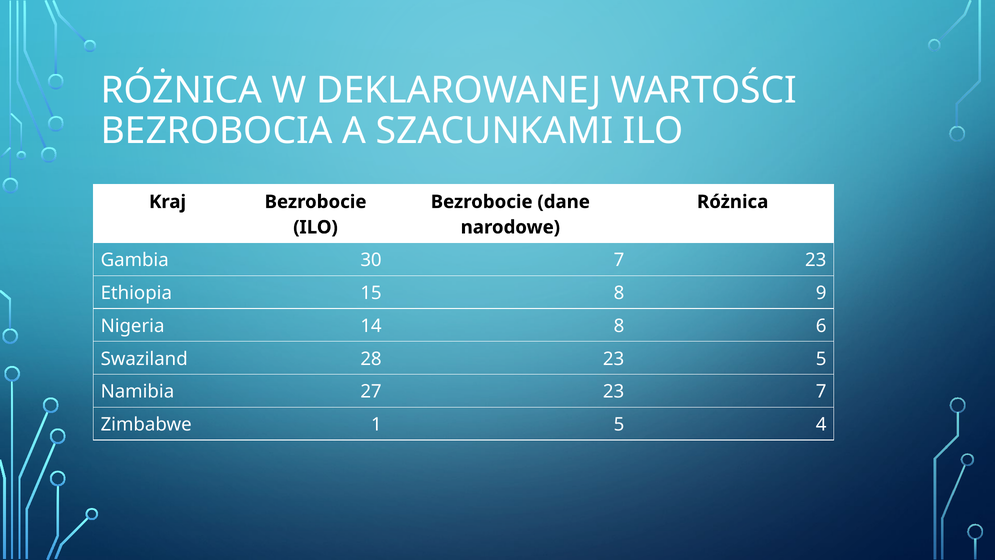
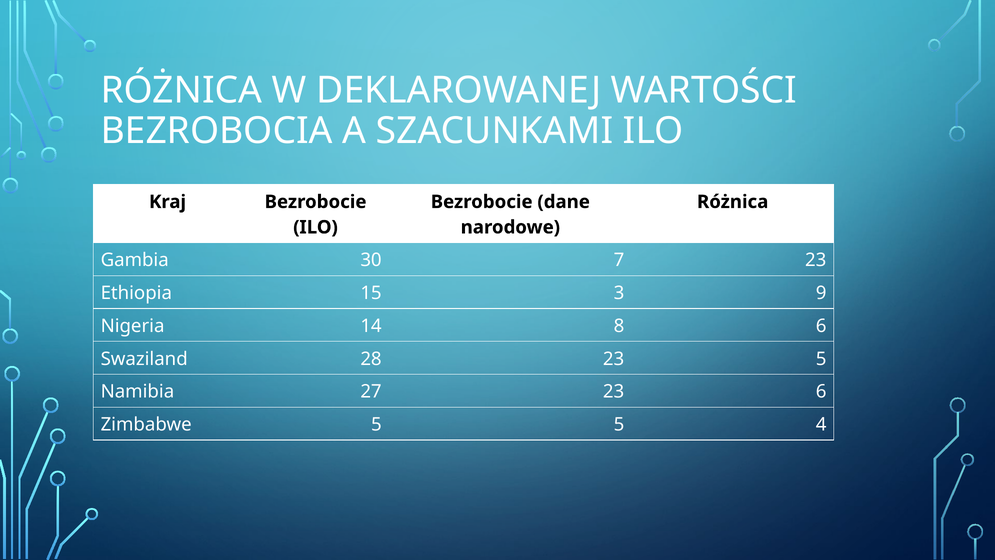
15 8: 8 -> 3
23 7: 7 -> 6
Zimbabwe 1: 1 -> 5
